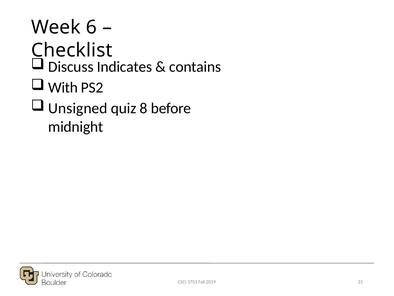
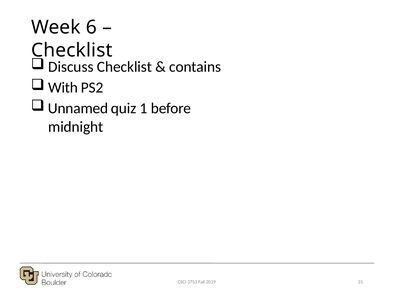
Discuss Indicates: Indicates -> Checklist
Unsigned: Unsigned -> Unnamed
8: 8 -> 1
